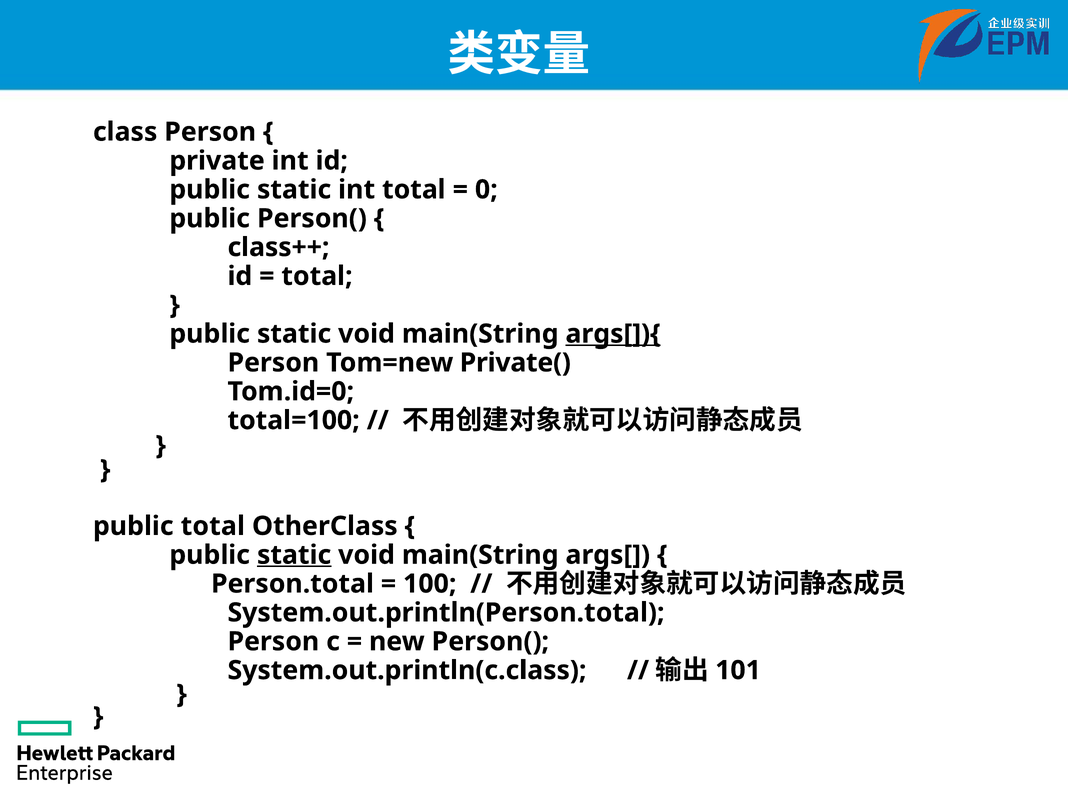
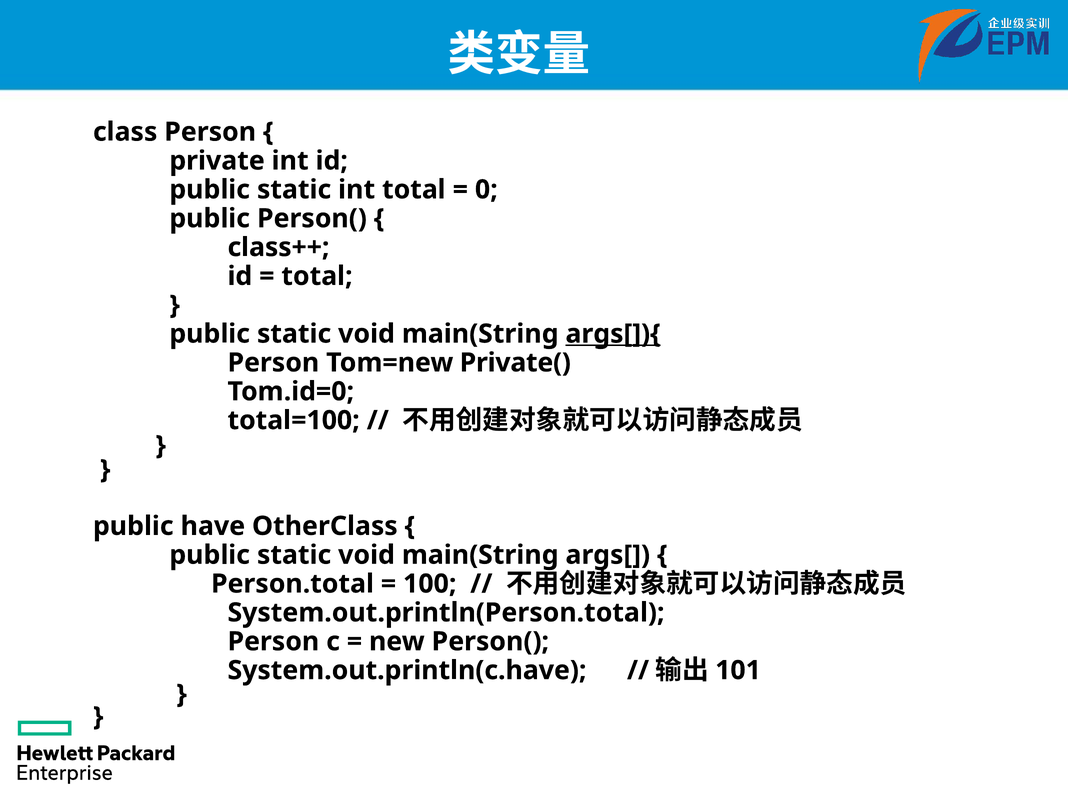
public total: total -> have
static at (294, 555) underline: present -> none
System.out.println(c.class: System.out.println(c.class -> System.out.println(c.have
